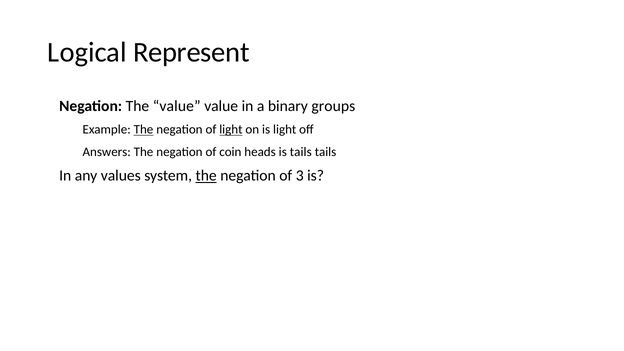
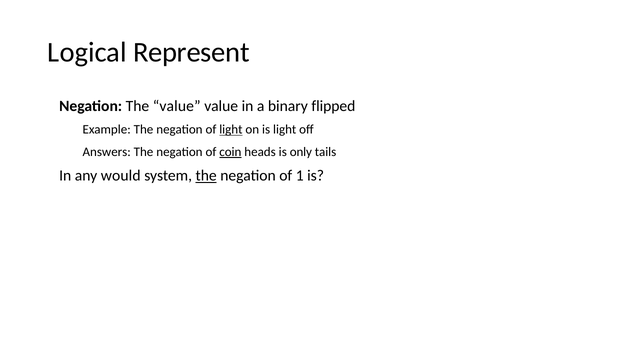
groups: groups -> flipped
The at (143, 130) underline: present -> none
coin underline: none -> present
is tails: tails -> only
values: values -> would
3: 3 -> 1
